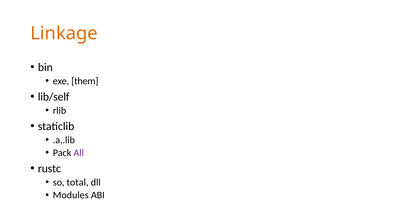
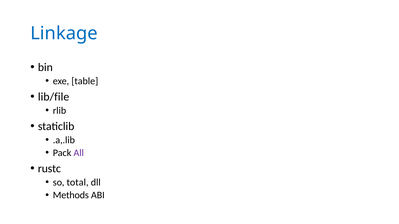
Linkage colour: orange -> blue
them: them -> table
lib/self: lib/self -> lib/file
Modules: Modules -> Methods
